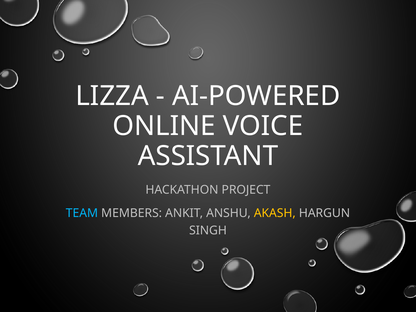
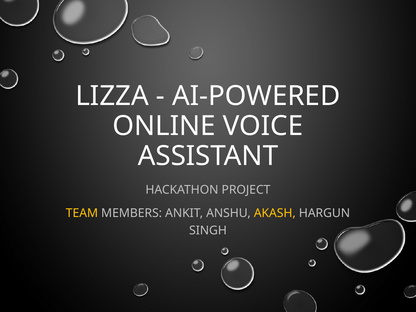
TEAM colour: light blue -> yellow
